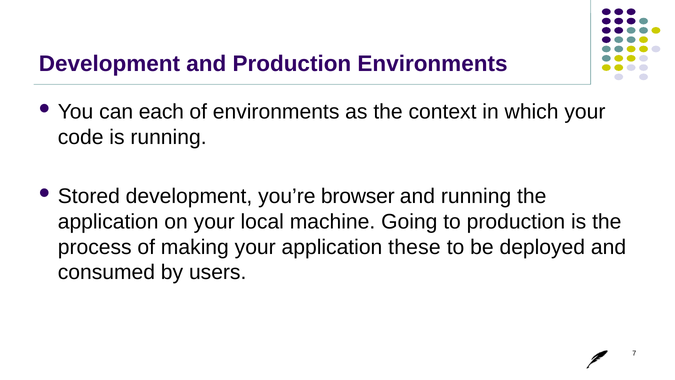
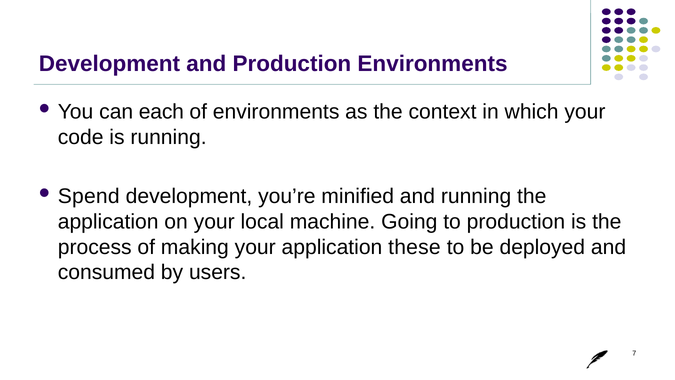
Stored: Stored -> Spend
browser: browser -> minified
